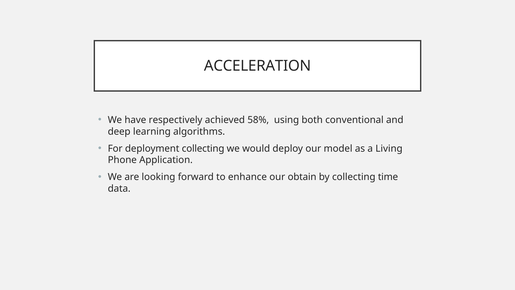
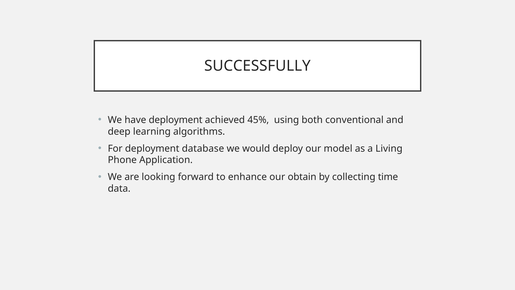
ACCELERATION: ACCELERATION -> SUCCESSFULLY
have respectively: respectively -> deployment
58%: 58% -> 45%
deployment collecting: collecting -> database
